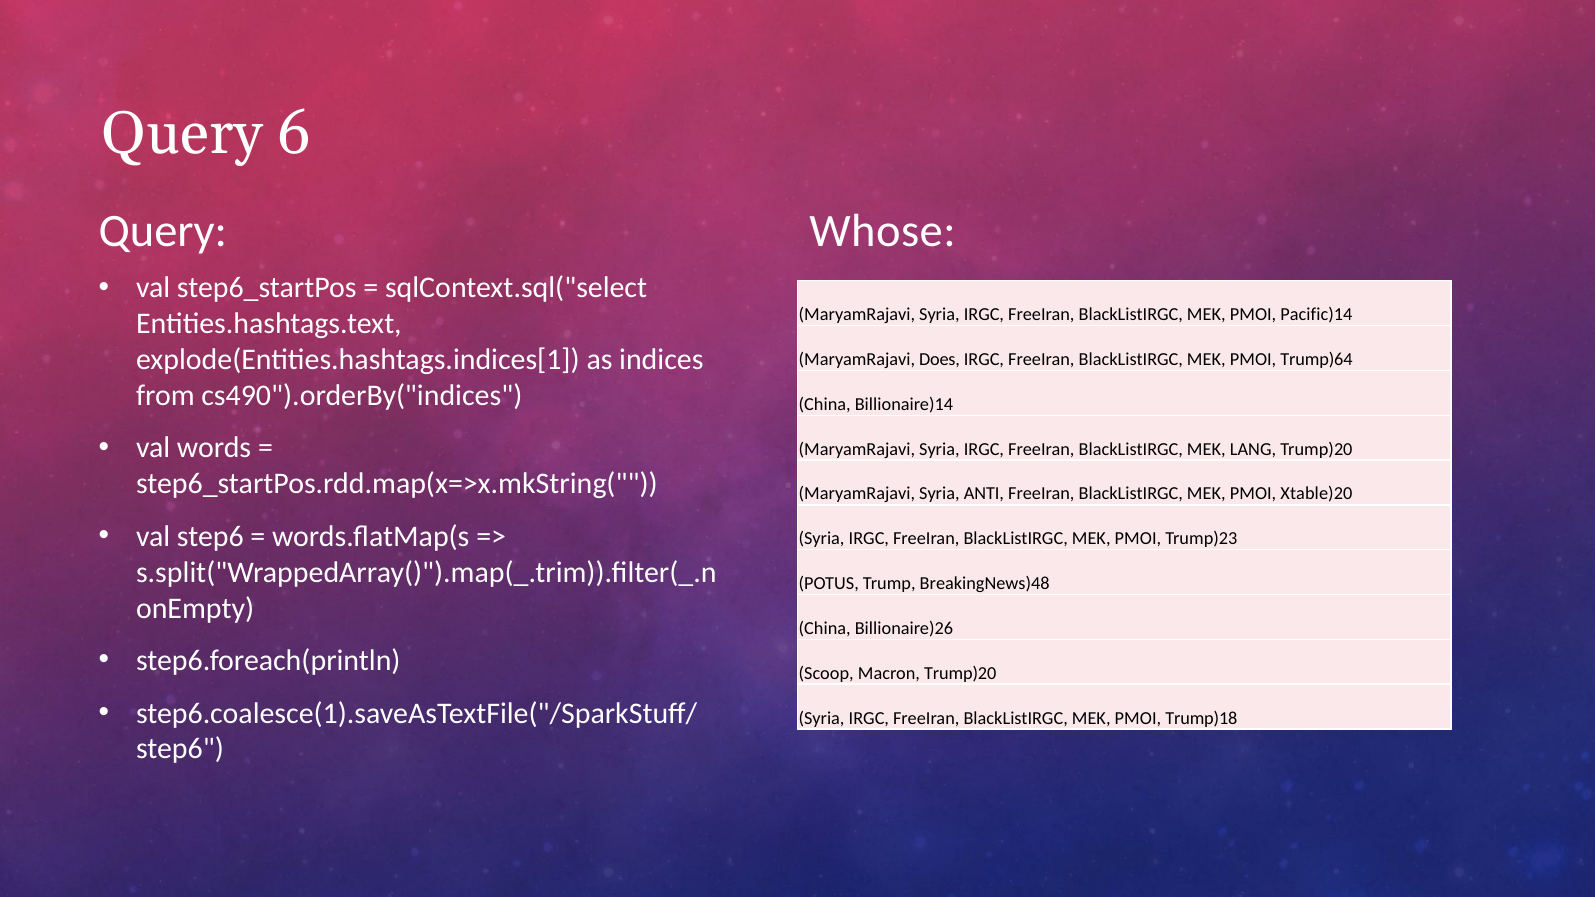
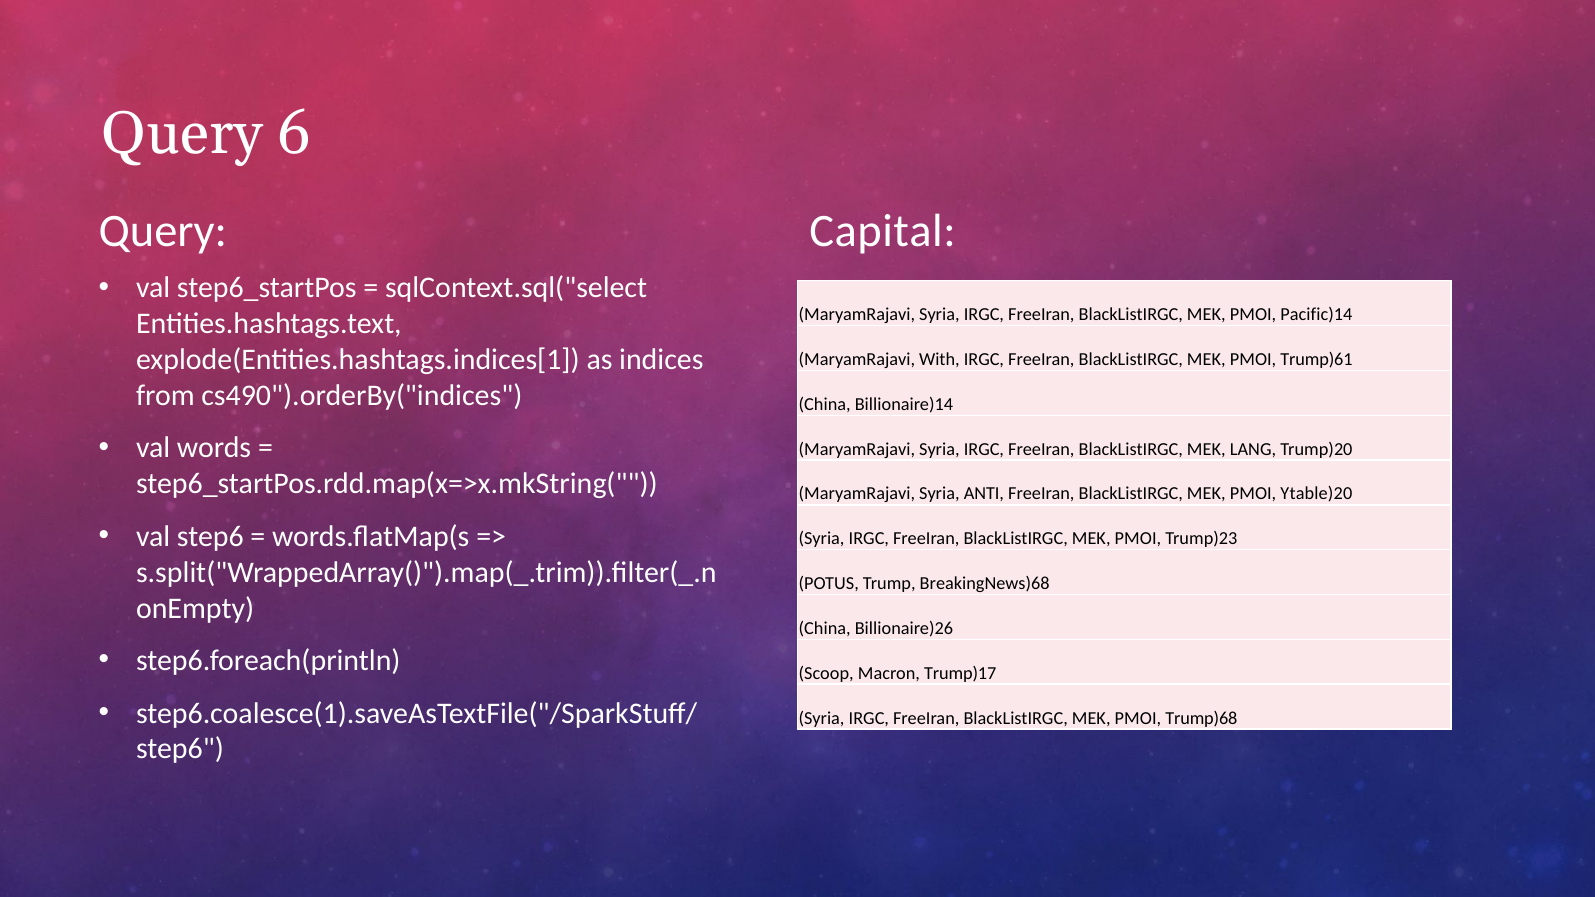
Whose: Whose -> Capital
Does: Does -> With
Trump)64: Trump)64 -> Trump)61
Xtable)20: Xtable)20 -> Ytable)20
BreakingNews)48: BreakingNews)48 -> BreakingNews)68
Macron Trump)20: Trump)20 -> Trump)17
Trump)18: Trump)18 -> Trump)68
